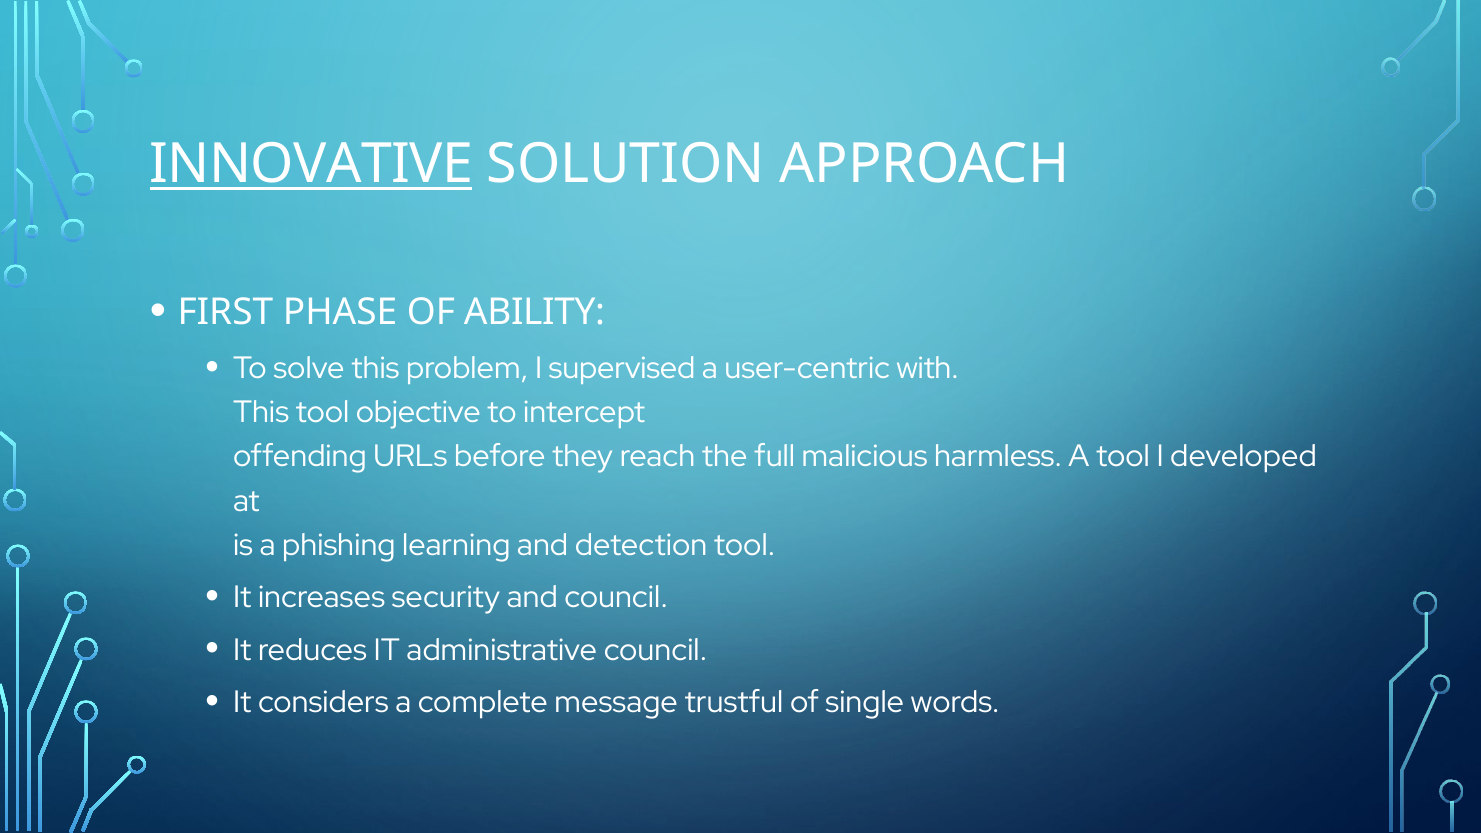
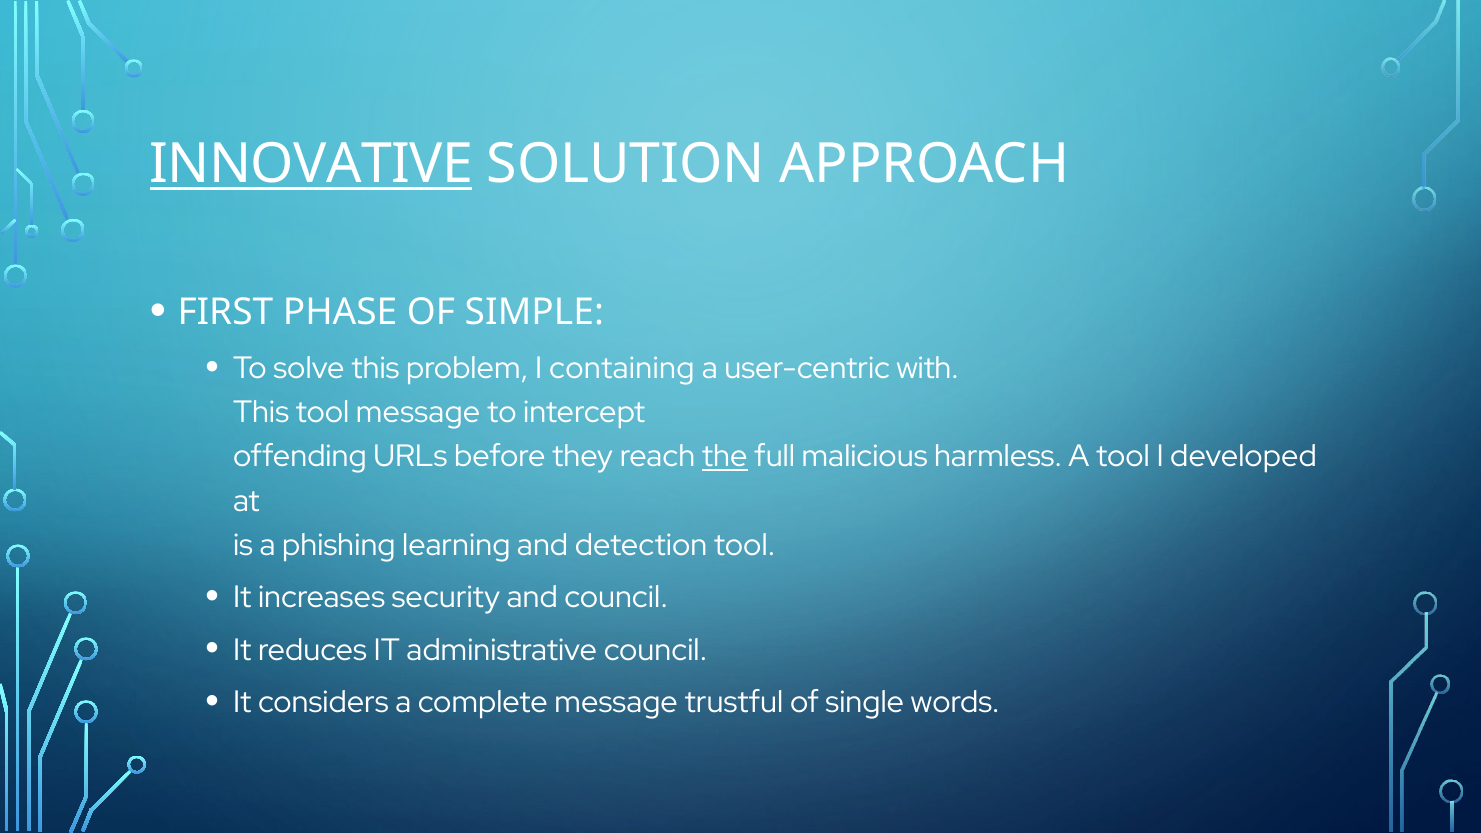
ABILITY: ABILITY -> SIMPLE
supervised: supervised -> containing
tool objective: objective -> message
the underline: none -> present
